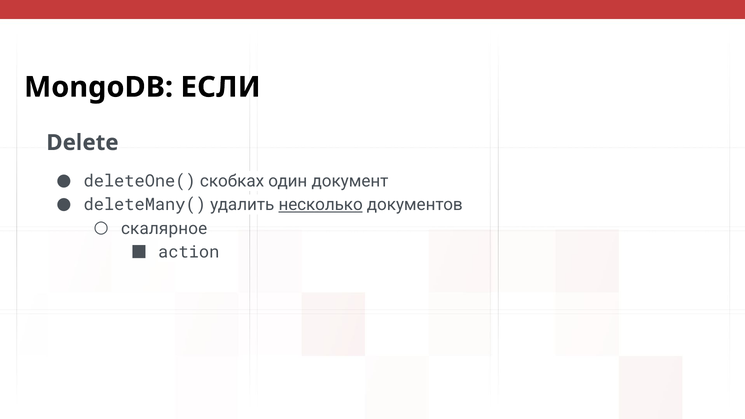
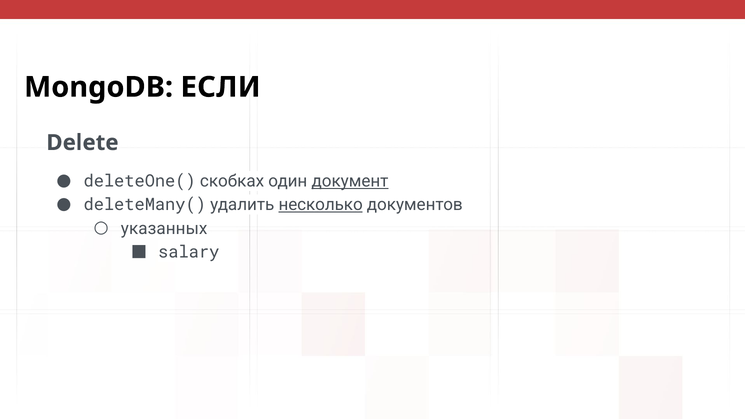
документ underline: none -> present
скалярное: скалярное -> указанных
action: action -> salary
